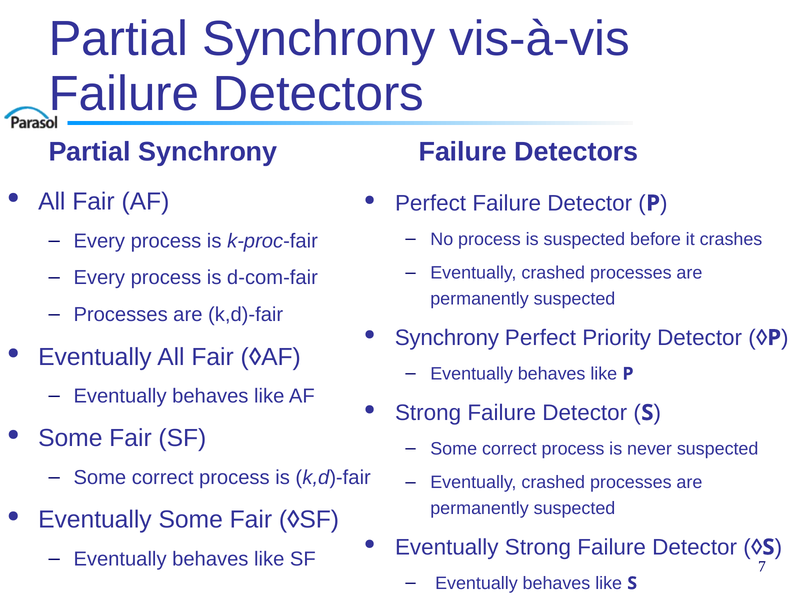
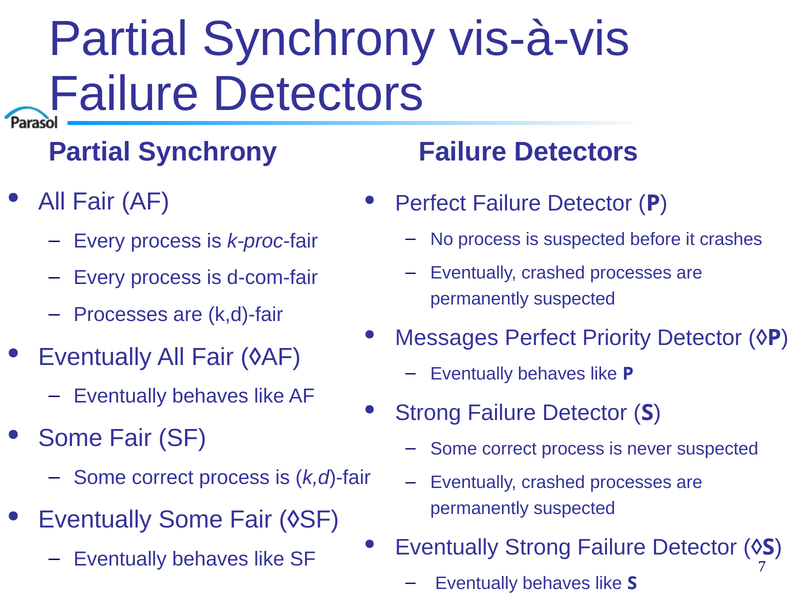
Synchrony at (447, 338): Synchrony -> Messages
